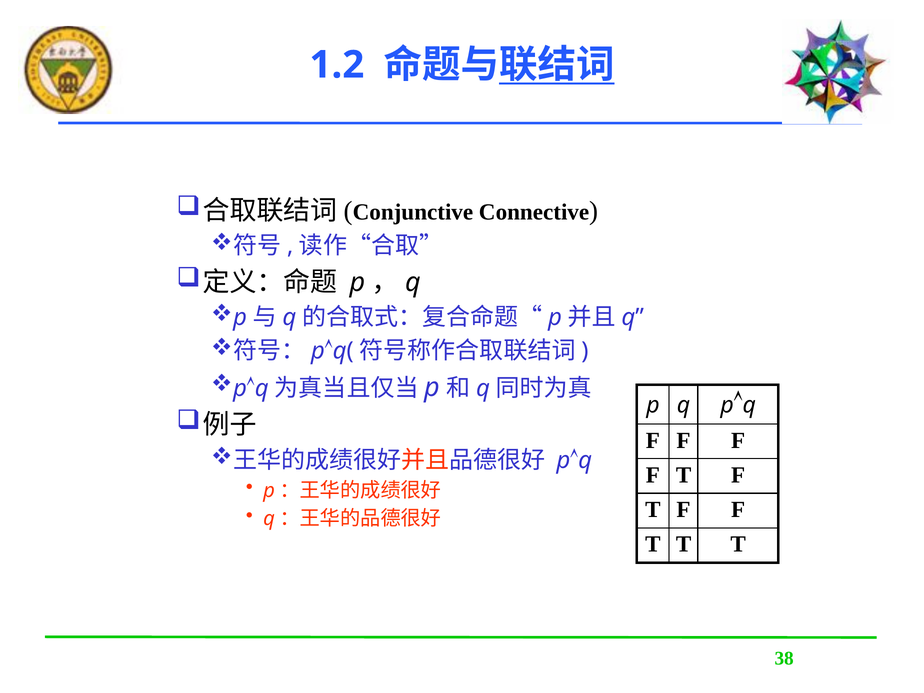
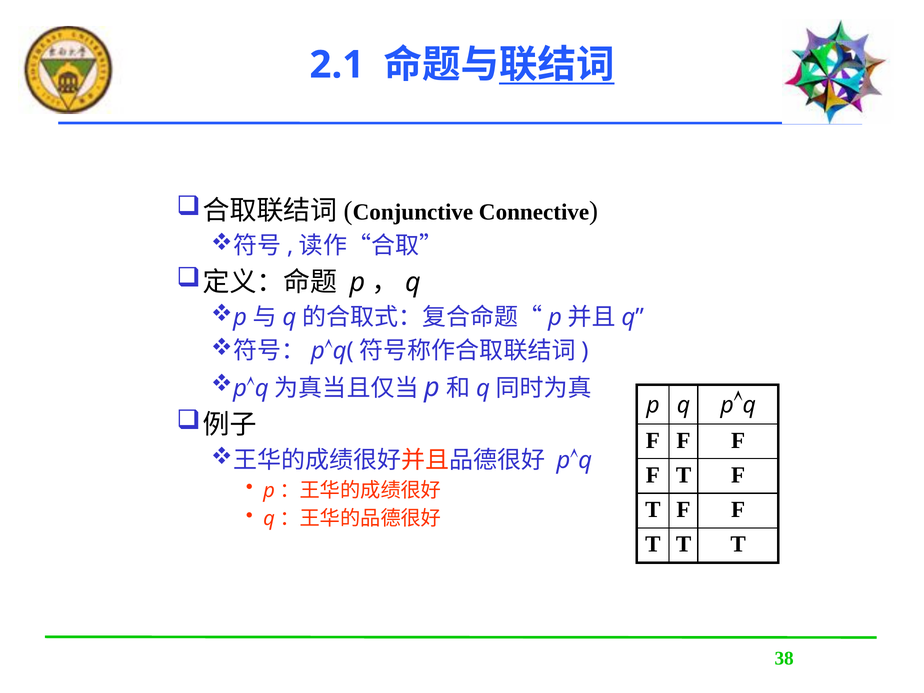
1.2: 1.2 -> 2.1
